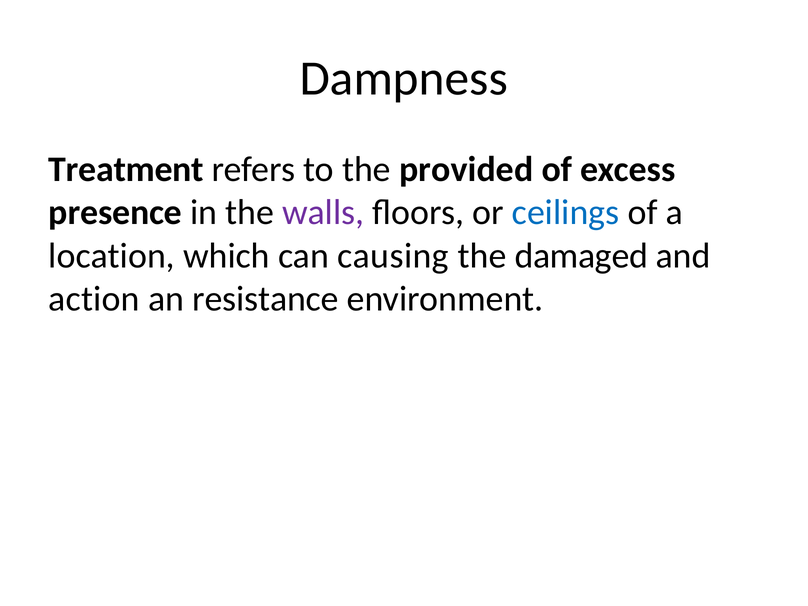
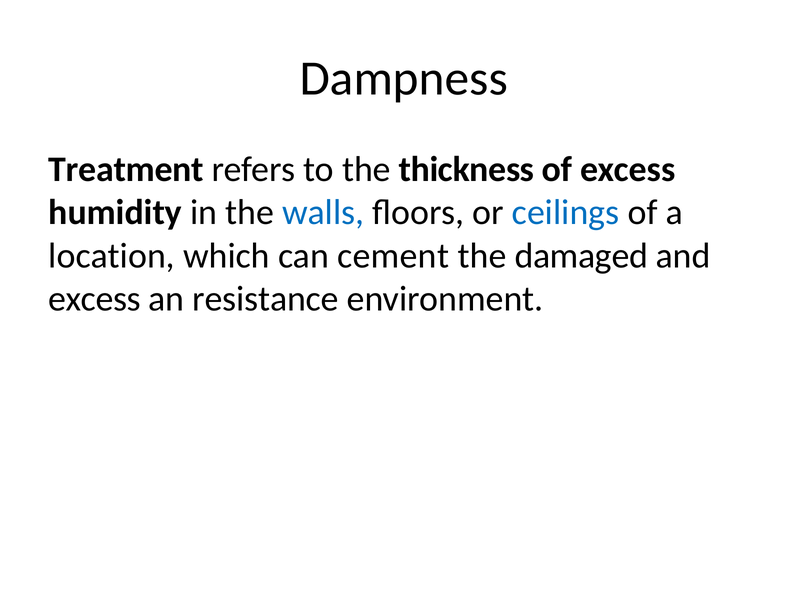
provided: provided -> thickness
presence: presence -> humidity
walls colour: purple -> blue
causing: causing -> cement
action at (94, 299): action -> excess
